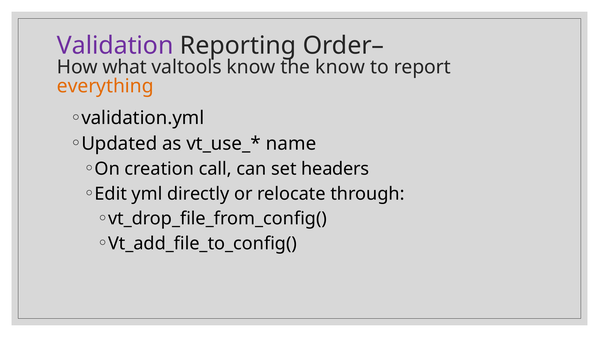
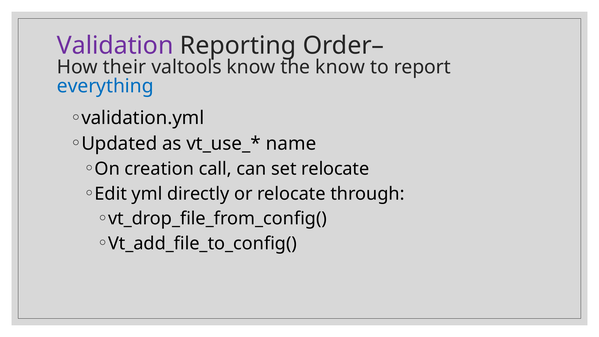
what: what -> their
everything colour: orange -> blue
set headers: headers -> relocate
